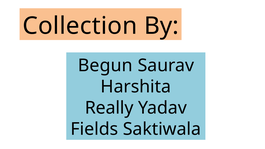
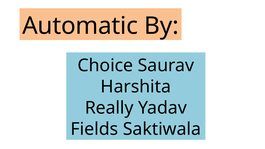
Collection: Collection -> Automatic
Begun: Begun -> Choice
